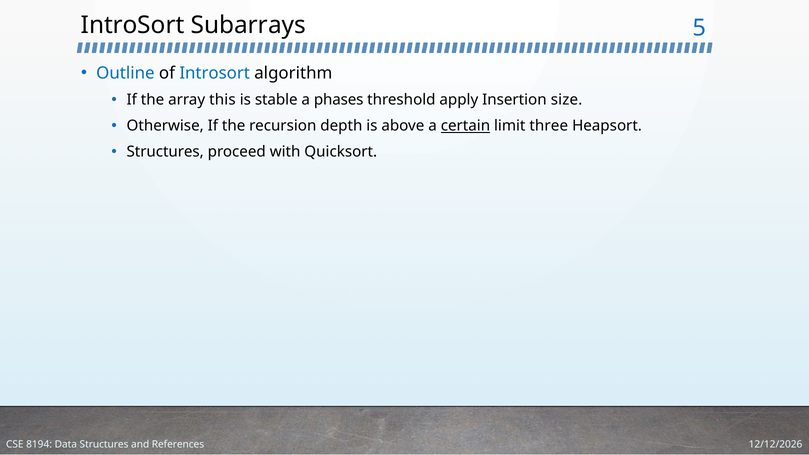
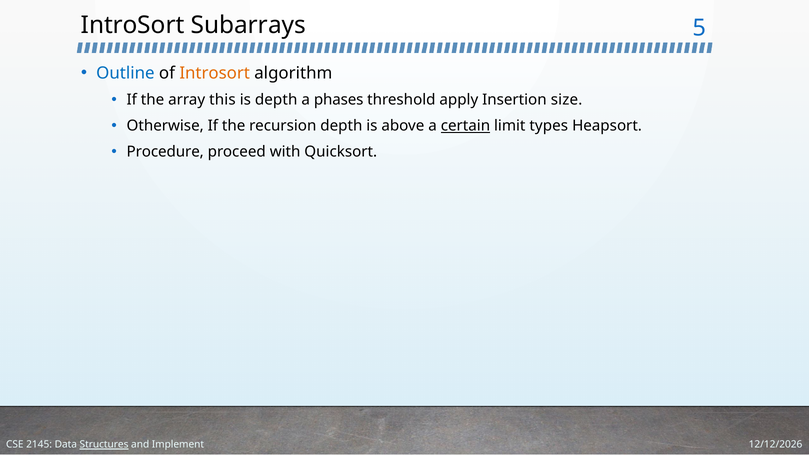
Introsort at (215, 73) colour: blue -> orange
is stable: stable -> depth
three: three -> types
Structures at (165, 152): Structures -> Procedure
8194: 8194 -> 2145
Structures at (104, 445) underline: none -> present
References: References -> Implement
